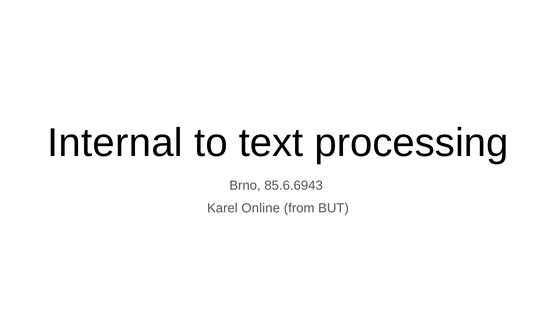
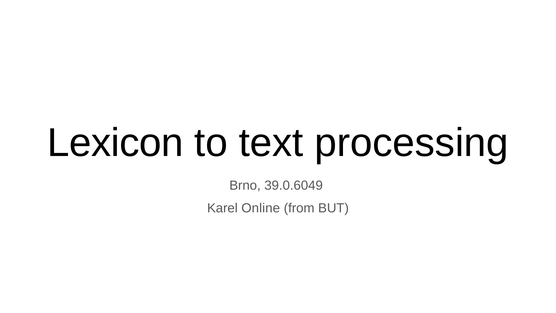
Internal: Internal -> Lexicon
85.6.6943: 85.6.6943 -> 39.0.6049
